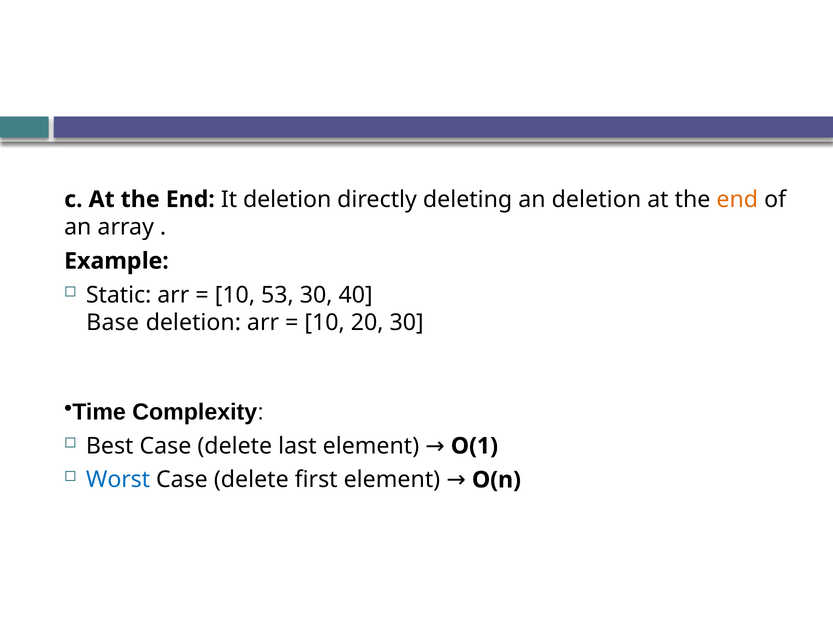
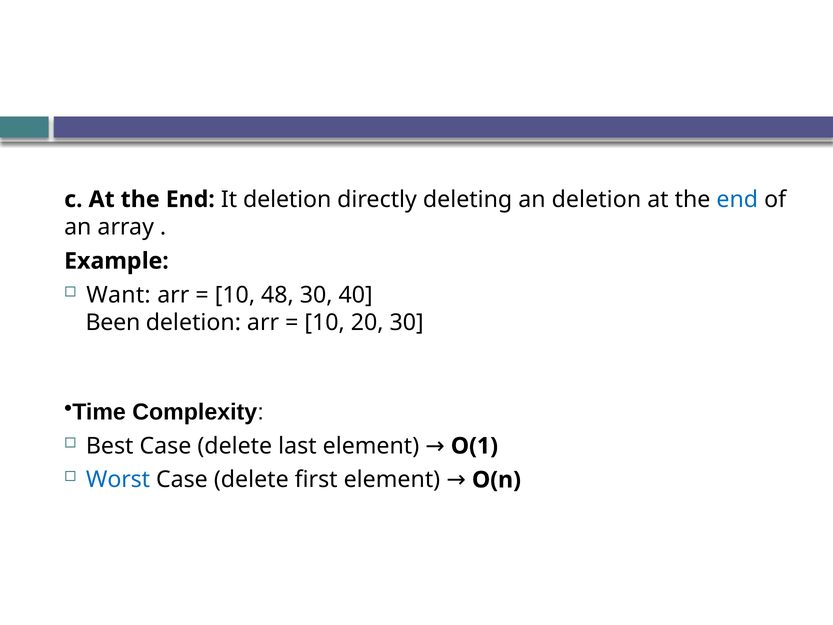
end at (737, 199) colour: orange -> blue
Static: Static -> Want
53: 53 -> 48
Base: Base -> Been
